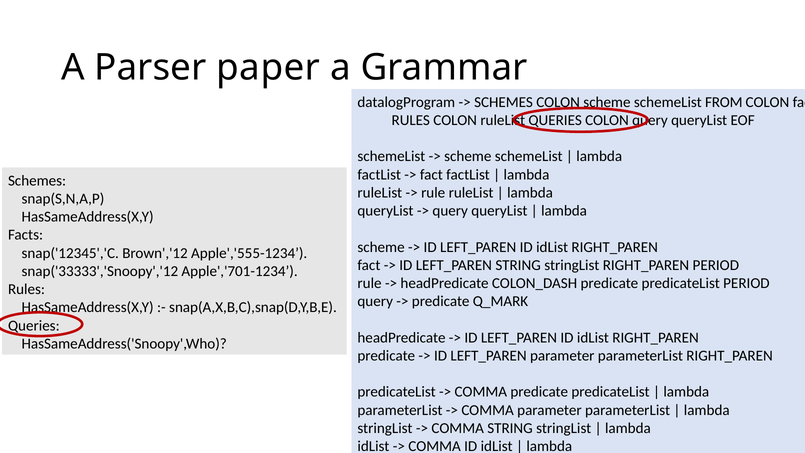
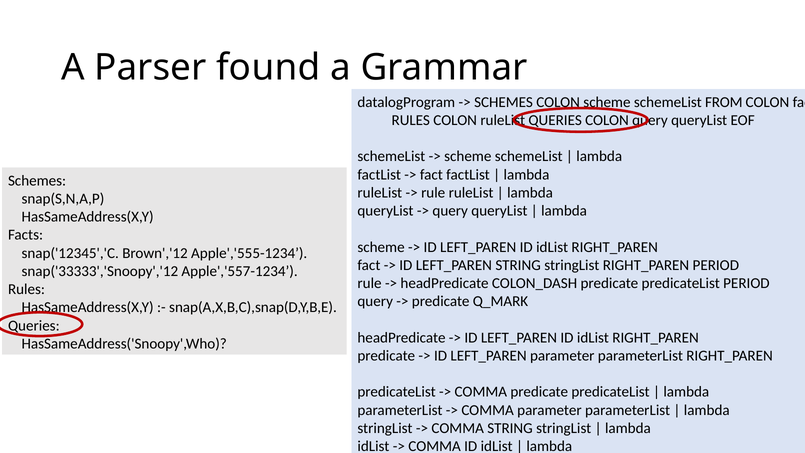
paper: paper -> found
Apple','701-1234: Apple','701-1234 -> Apple','557-1234
